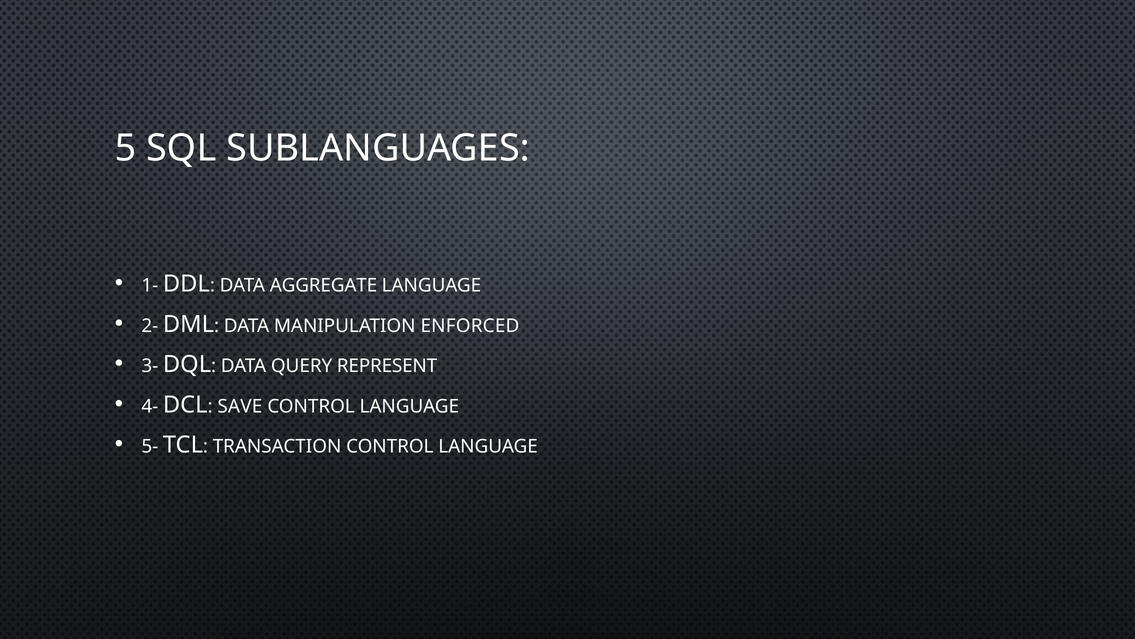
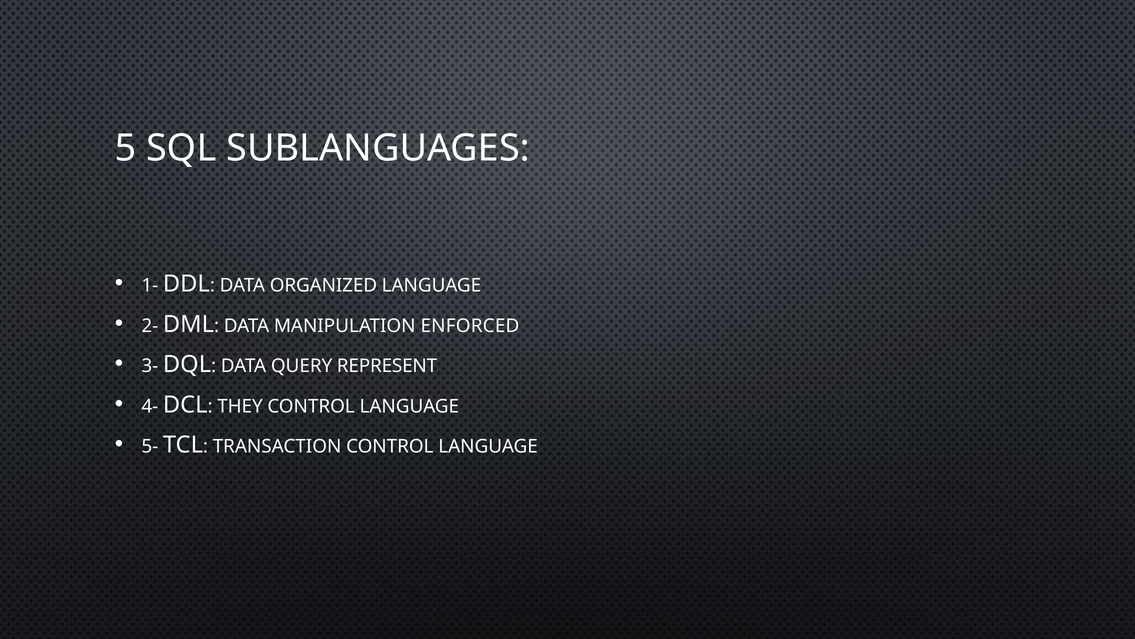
AGGREGATE: AGGREGATE -> ORGANIZED
SAVE: SAVE -> THEY
